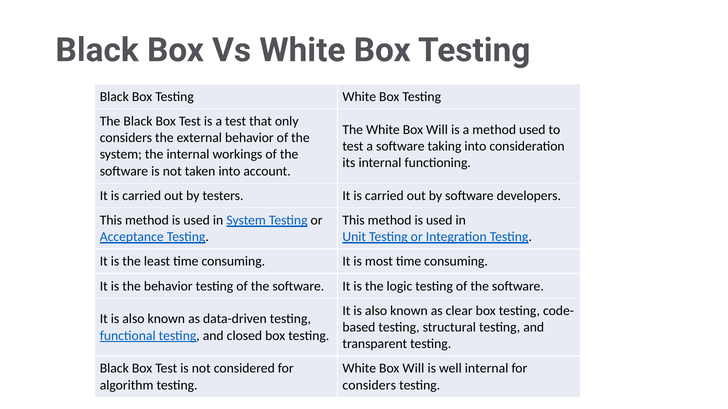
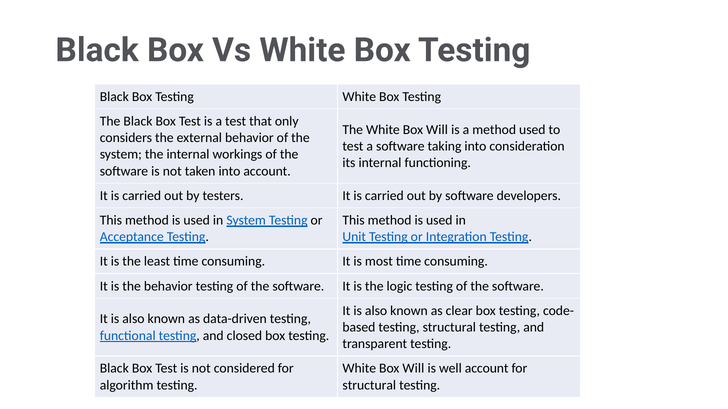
well internal: internal -> account
considers at (369, 386): considers -> structural
